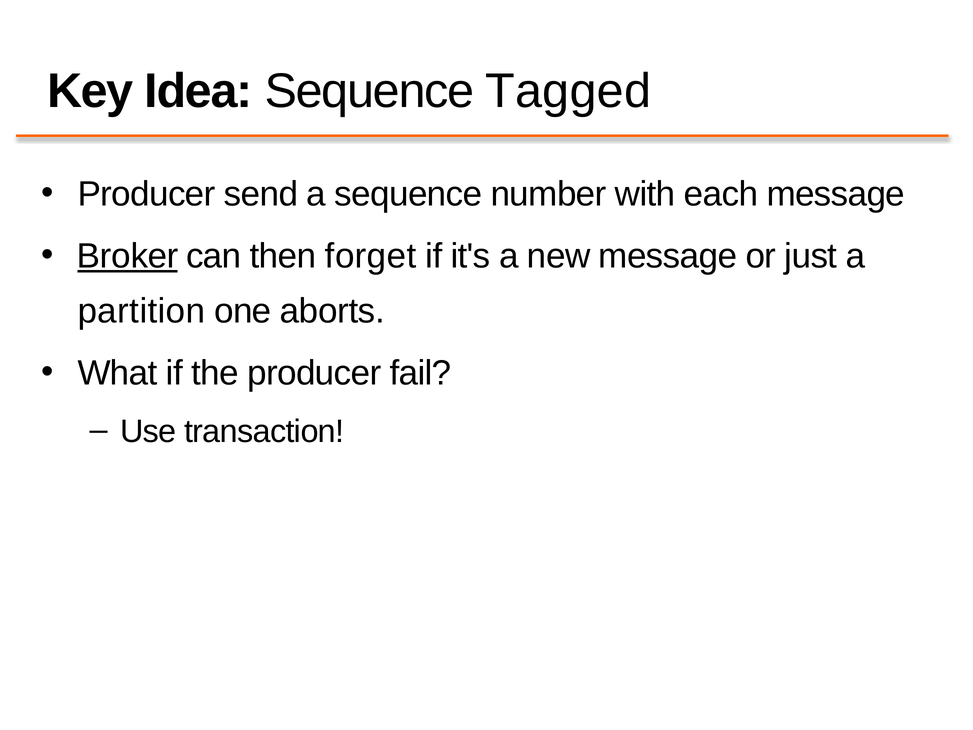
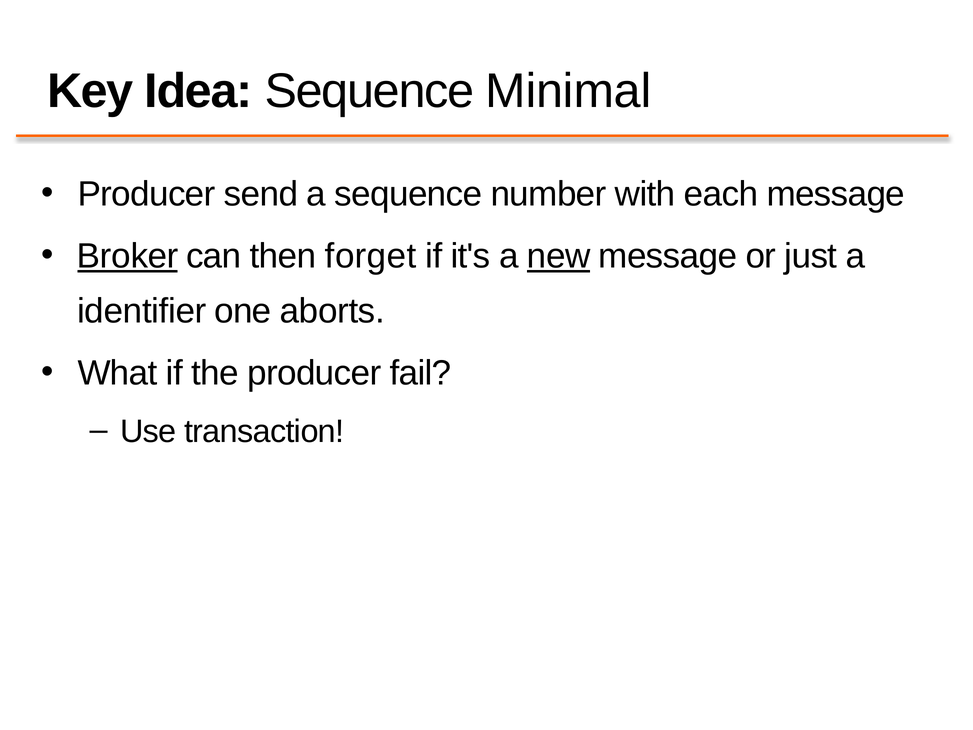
Tagged: Tagged -> Minimal
new underline: none -> present
partition: partition -> identifier
